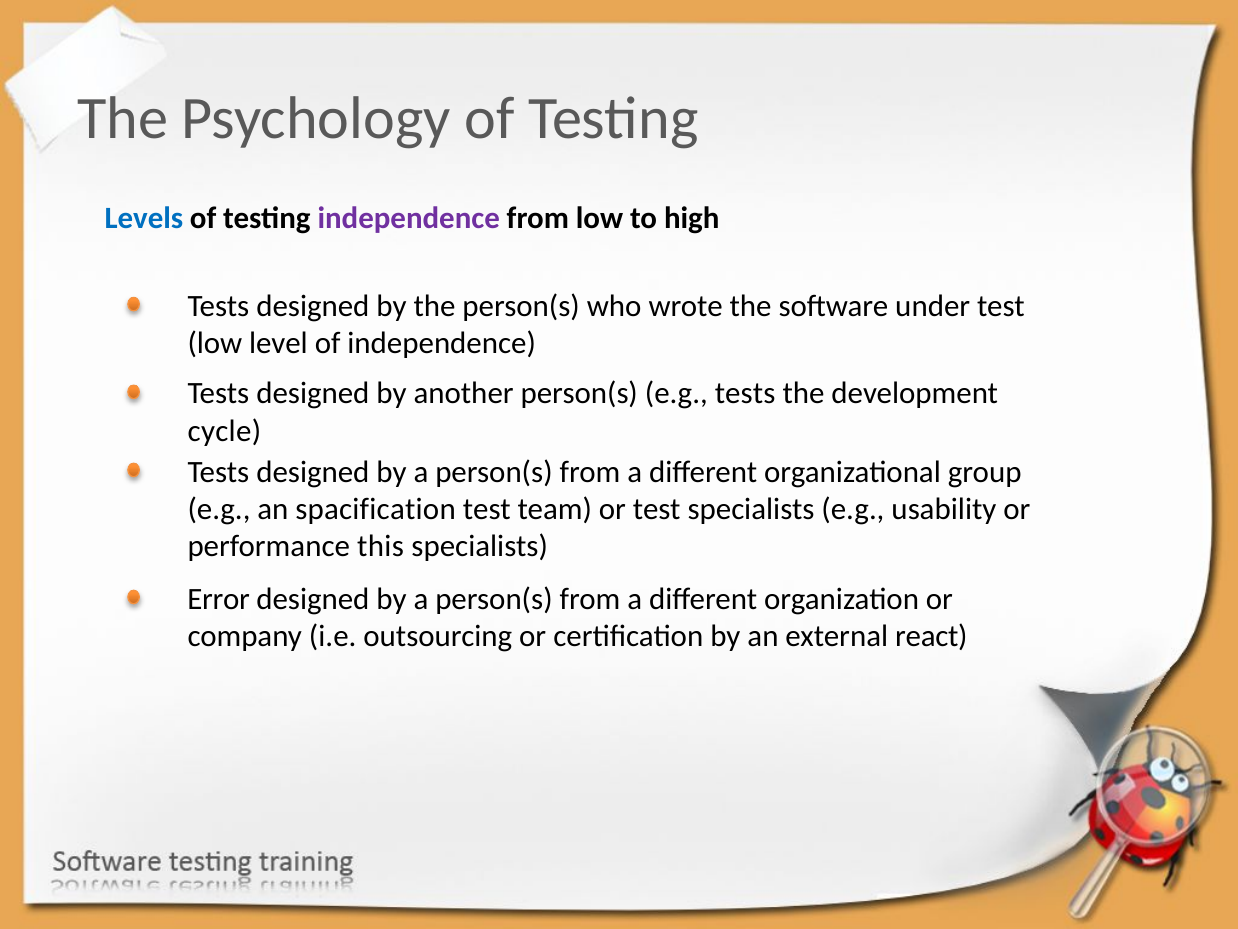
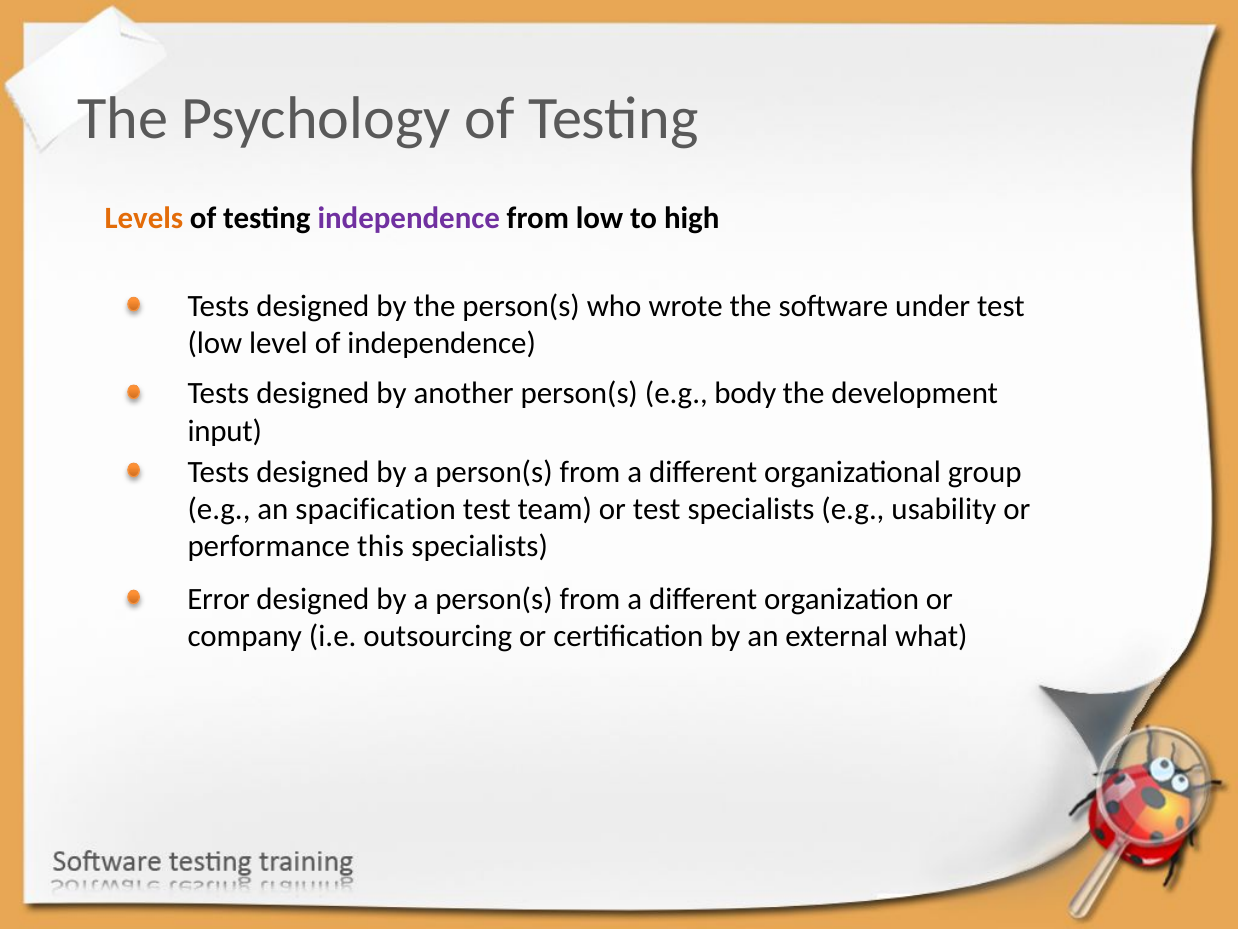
Levels colour: blue -> orange
e.g tests: tests -> body
cycle: cycle -> input
react: react -> what
